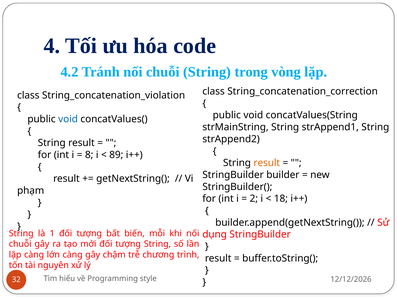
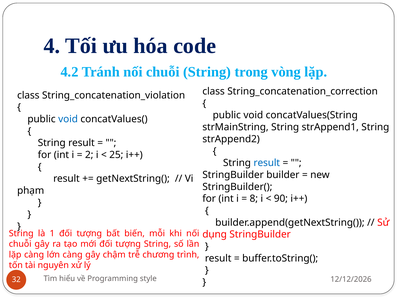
8: 8 -> 2
89: 89 -> 25
result at (267, 163) colour: orange -> blue
2: 2 -> 8
18: 18 -> 90
